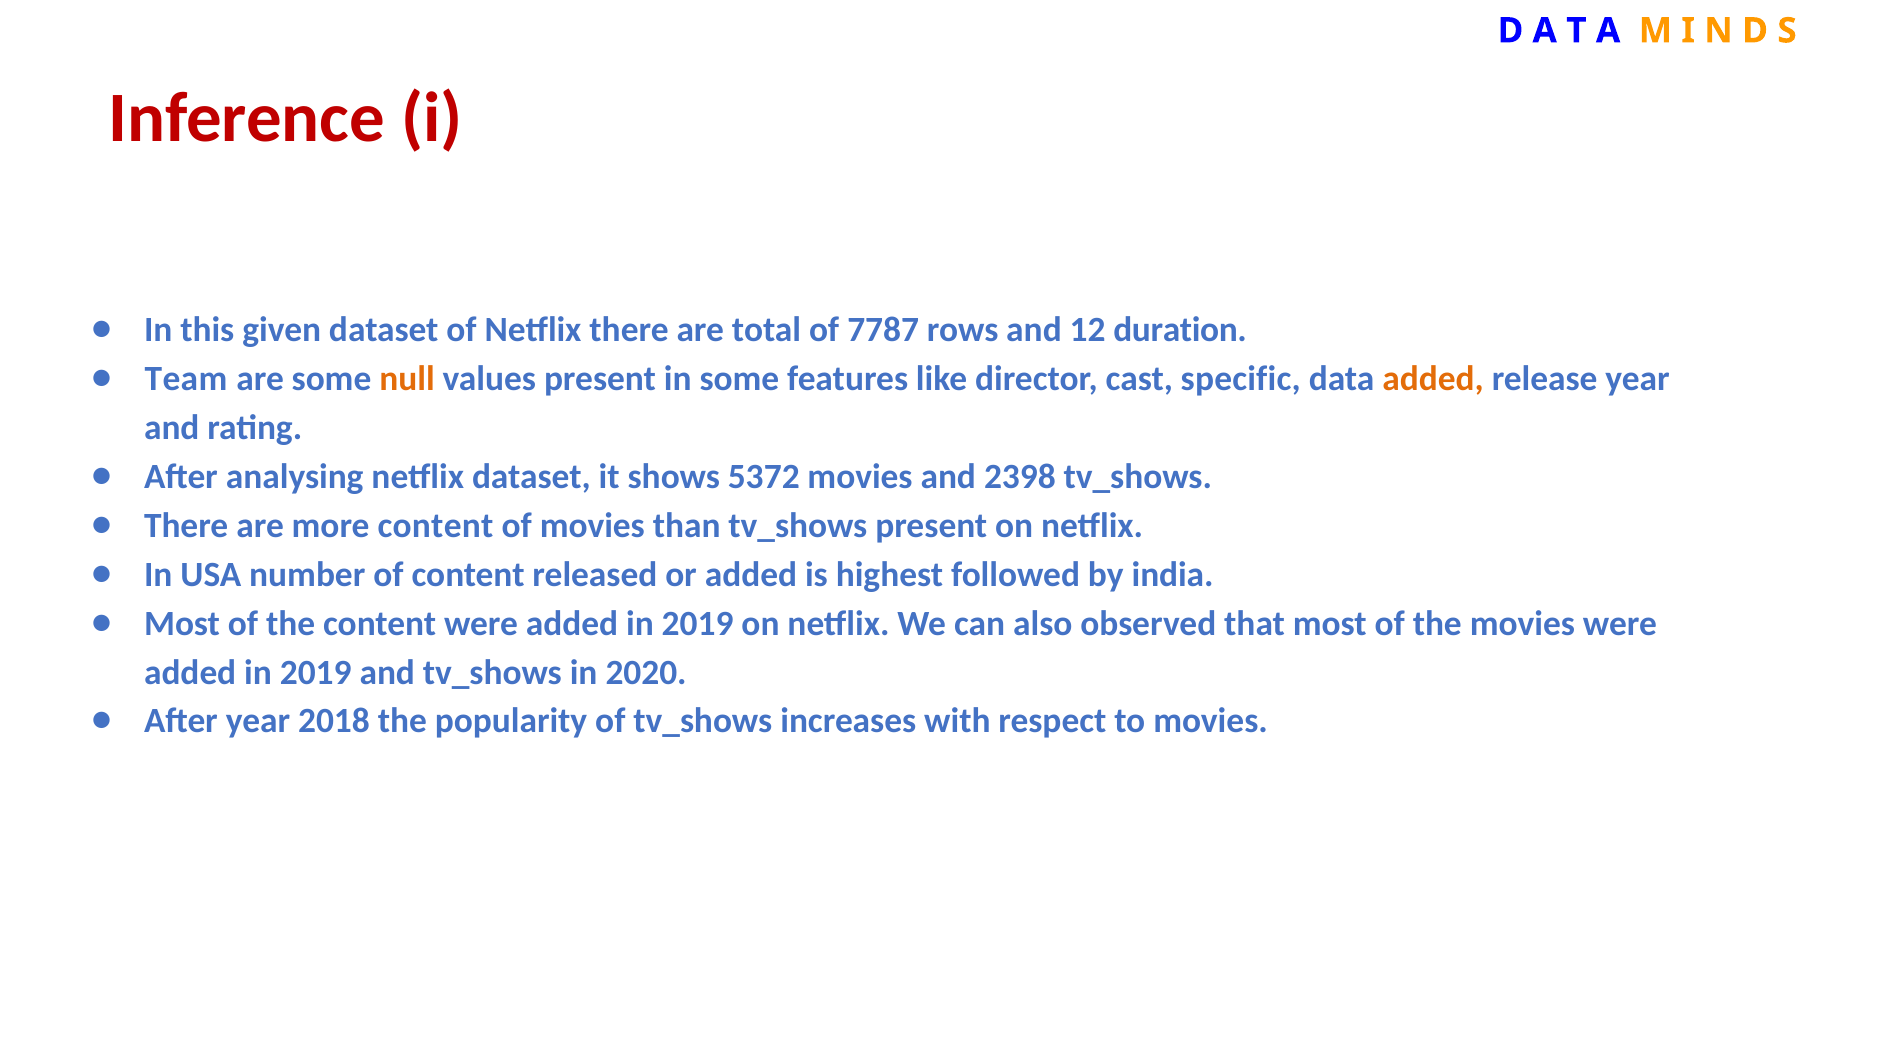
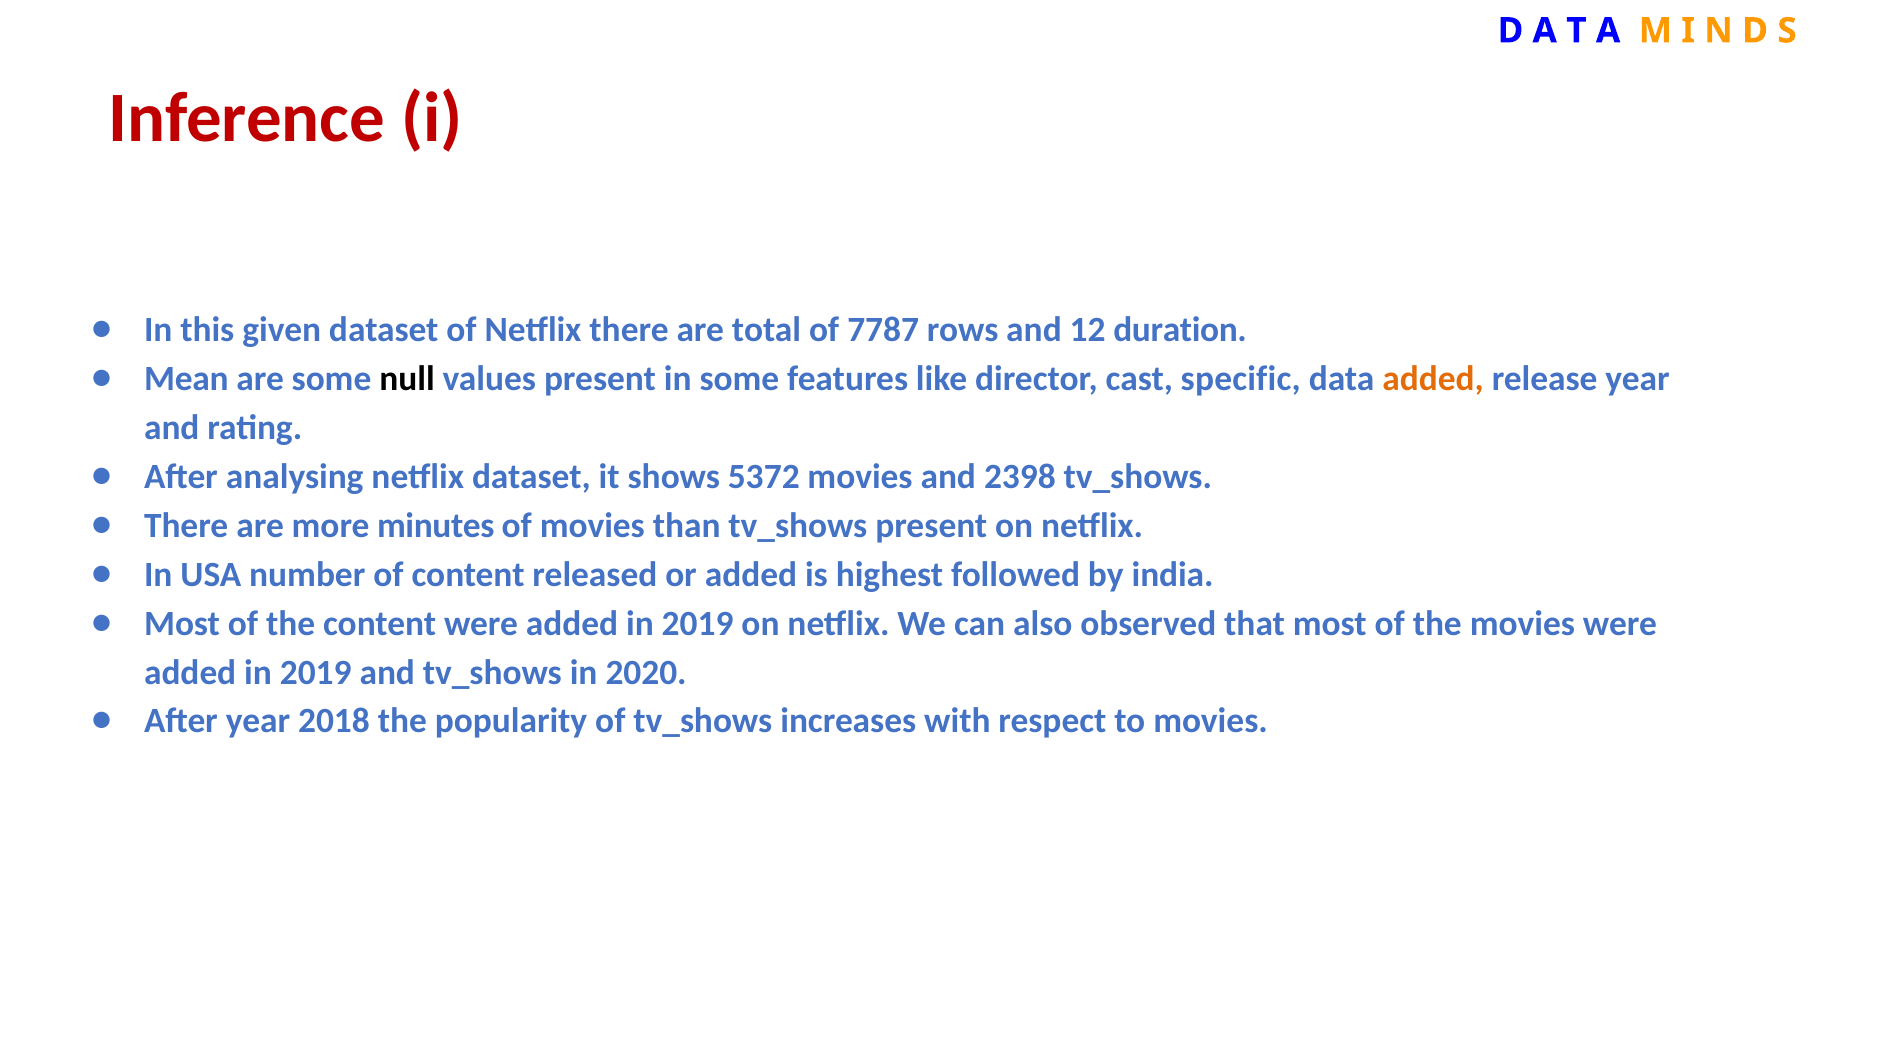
Team: Team -> Mean
null colour: orange -> black
more content: content -> minutes
